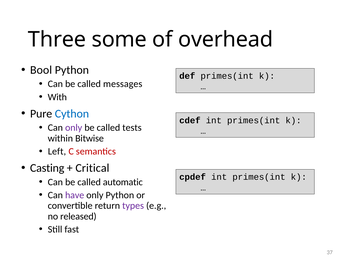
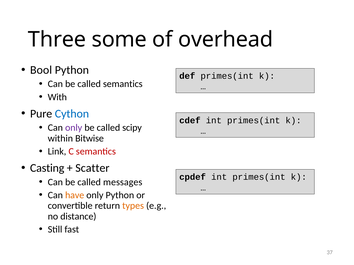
called messages: messages -> semantics
tests: tests -> scipy
Left: Left -> Link
Critical: Critical -> Scatter
automatic: automatic -> messages
have colour: purple -> orange
types colour: purple -> orange
released: released -> distance
